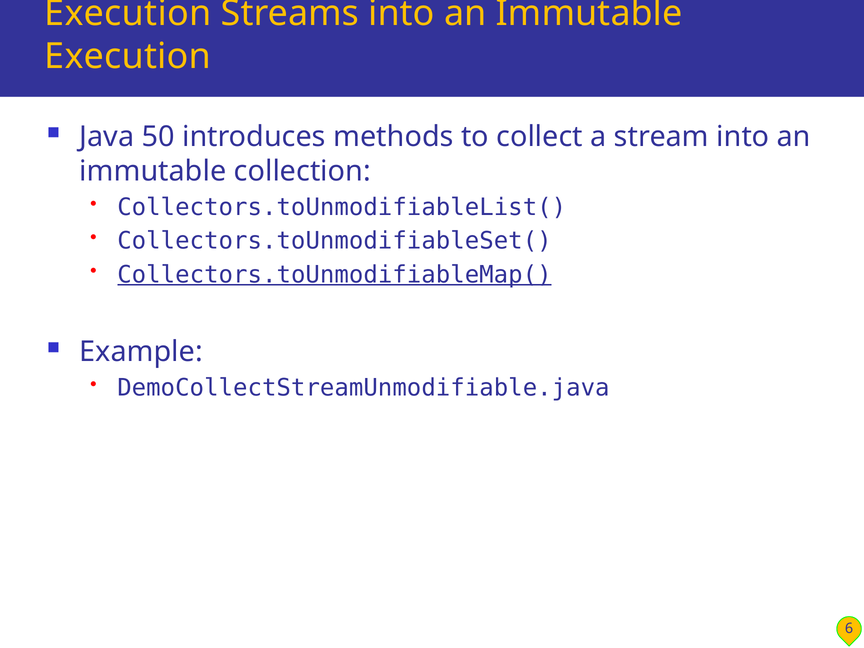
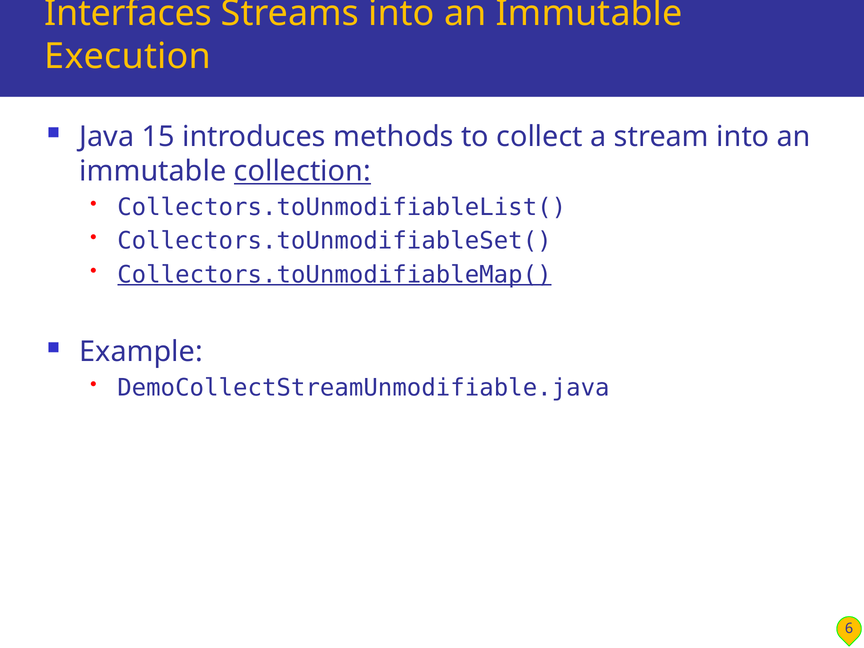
Execution at (128, 13): Execution -> Interfaces
50: 50 -> 15
collection underline: none -> present
